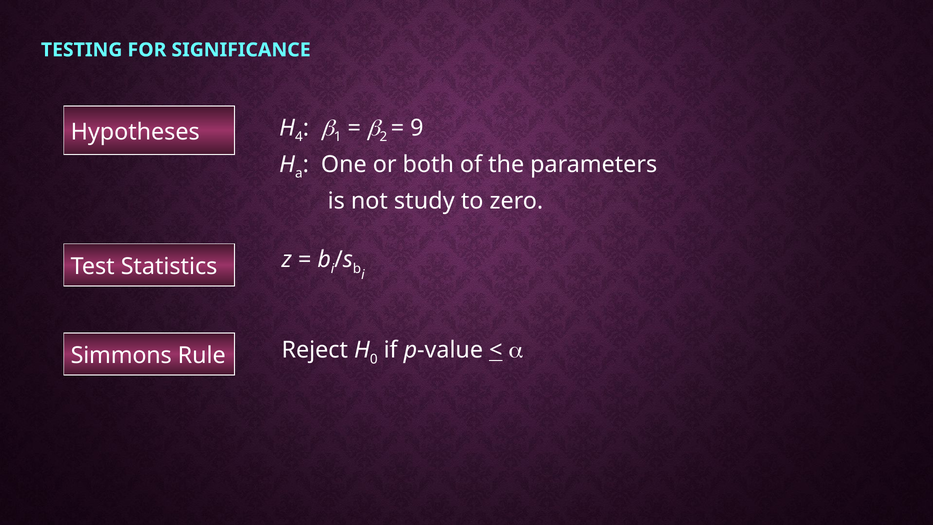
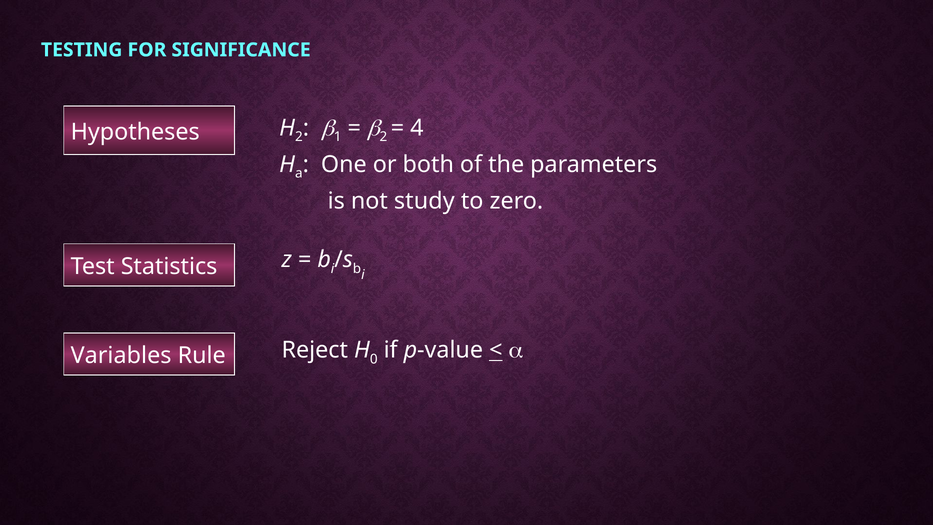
4 at (299, 137): 4 -> 2
9: 9 -> 4
Simmons: Simmons -> Variables
